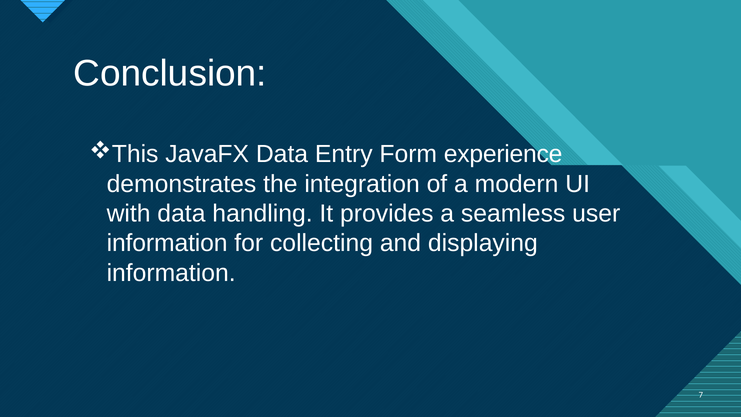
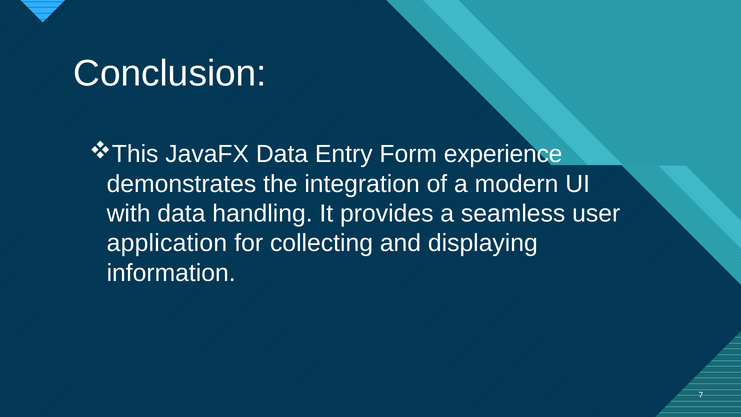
information at (167, 243): information -> application
